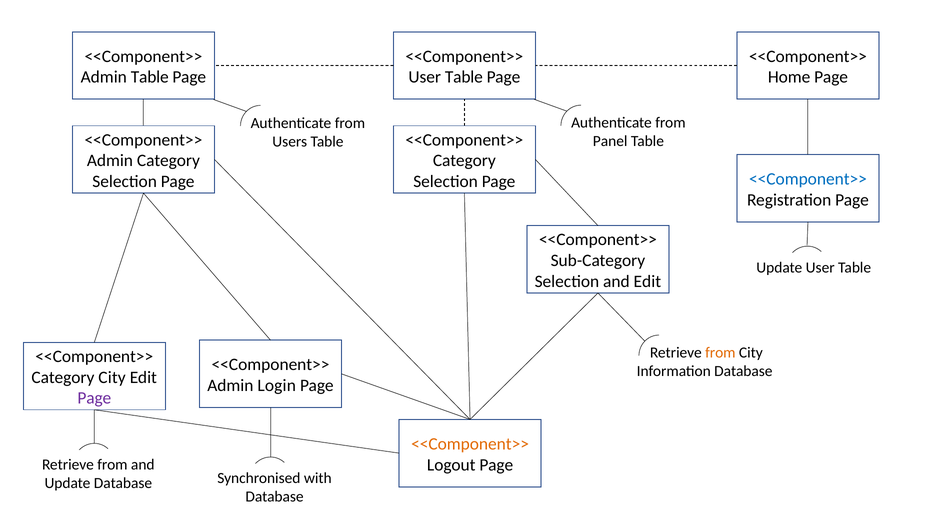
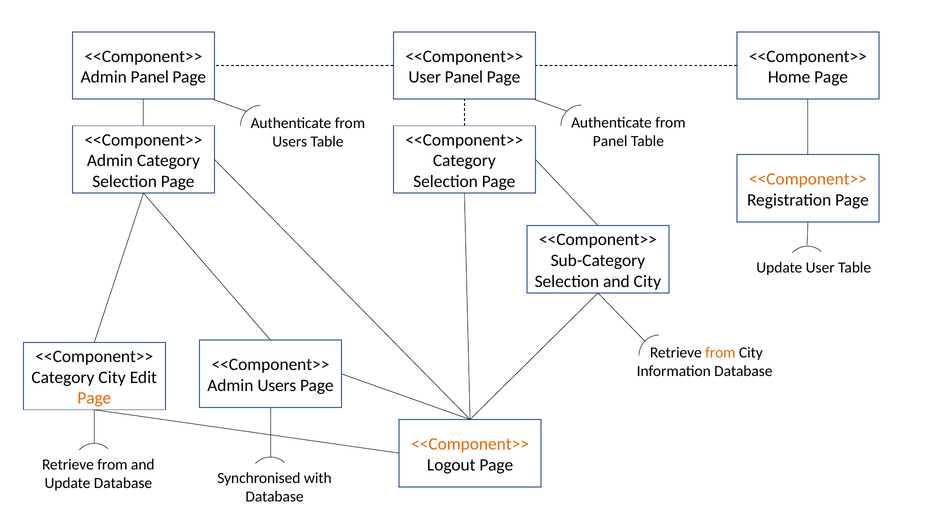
Admin Table: Table -> Panel
Table at (464, 77): Table -> Panel
<<Component>> at (808, 179) colour: blue -> orange
and Edit: Edit -> City
Admin Login: Login -> Users
Page at (94, 398) colour: purple -> orange
